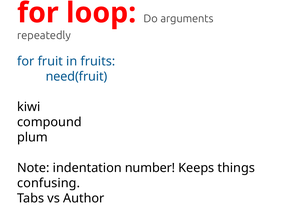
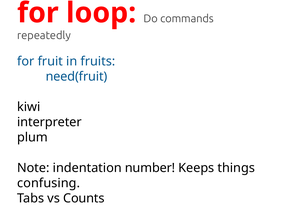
arguments: arguments -> commands
compound: compound -> interpreter
Author: Author -> Counts
